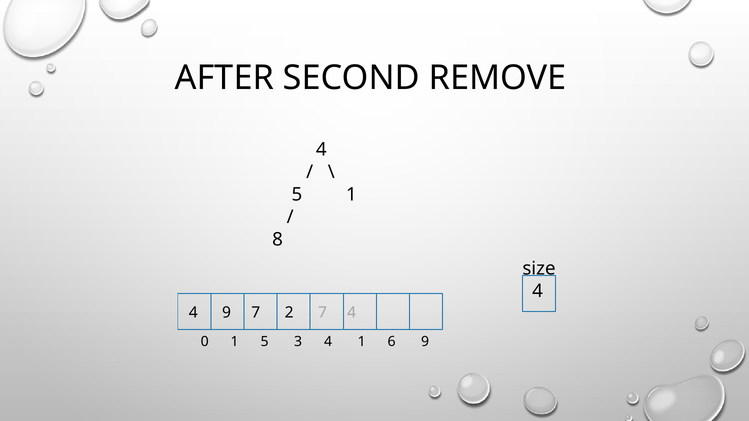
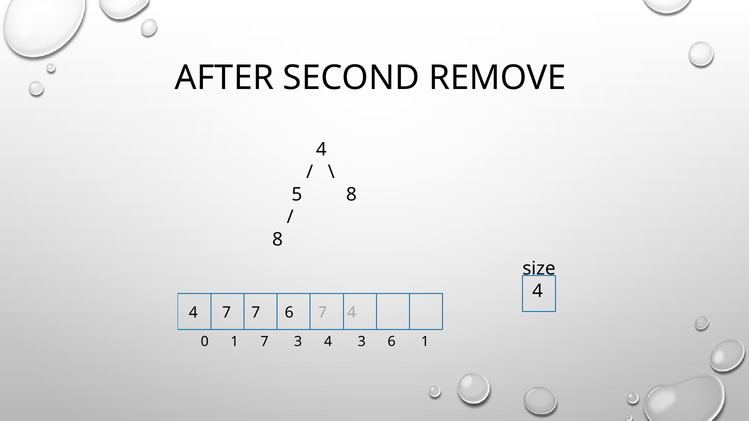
5 1: 1 -> 8
4 9: 9 -> 7
7 2: 2 -> 6
1 5: 5 -> 7
4 1: 1 -> 3
6 9: 9 -> 1
